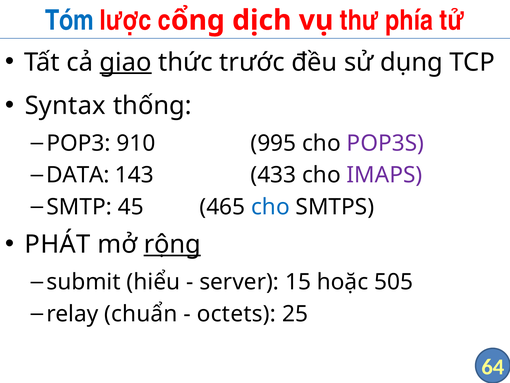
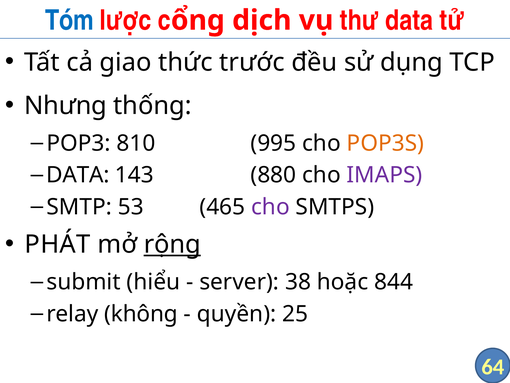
thư phía: phía -> data
giao underline: present -> none
Syntax: Syntax -> Nhưng
910: 910 -> 810
POP3S colour: purple -> orange
433: 433 -> 880
45: 45 -> 53
cho at (270, 207) colour: blue -> purple
15: 15 -> 38
505: 505 -> 844
chuẩn: chuẩn -> không
octets: octets -> quyền
